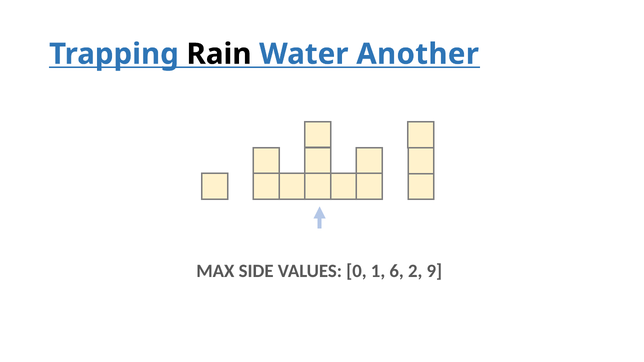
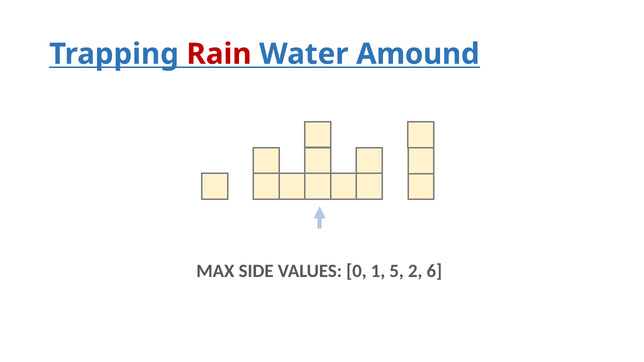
Rain colour: black -> red
Another: Another -> Amound
6: 6 -> 5
9: 9 -> 6
